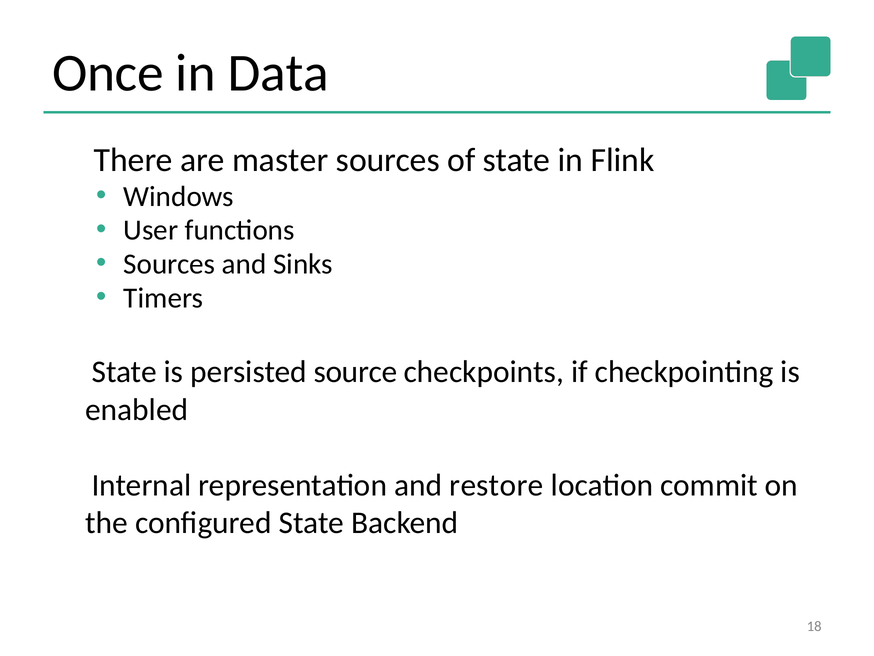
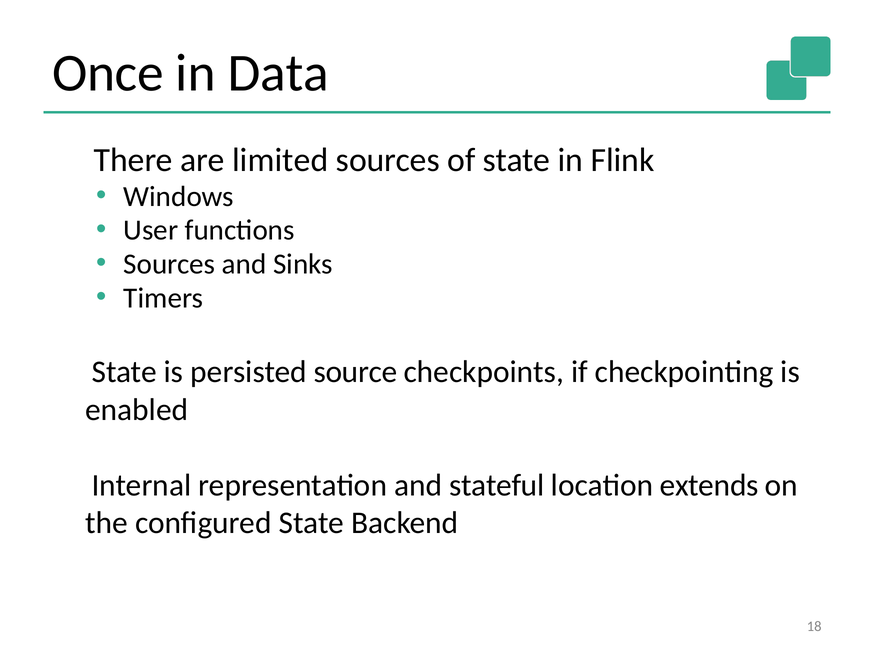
master: master -> limited
restore: restore -> stateful
commit: commit -> extends
